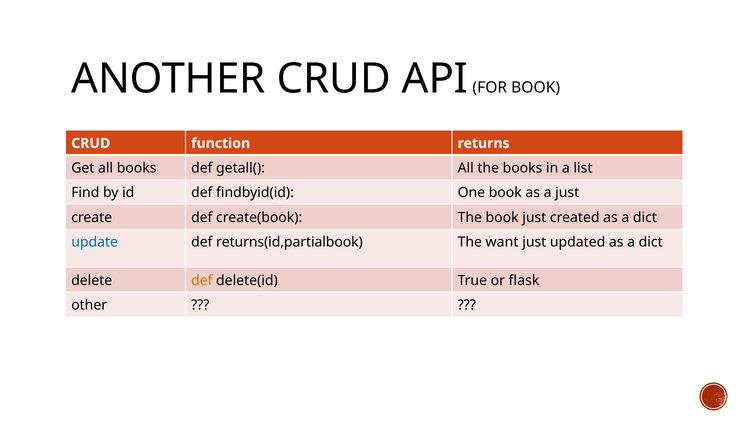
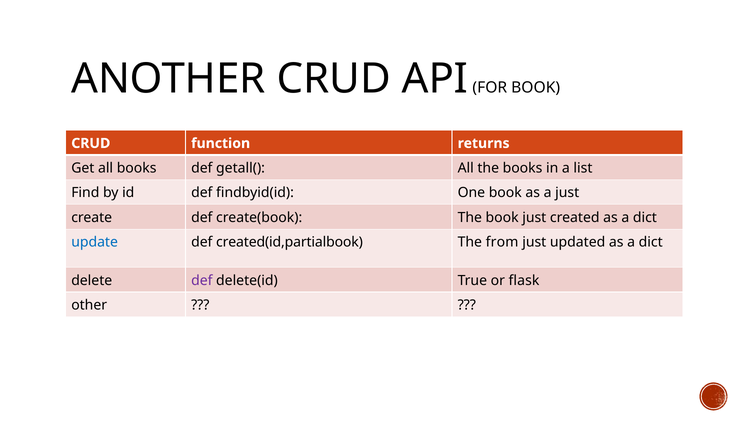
returns(id,partialbook: returns(id,partialbook -> created(id,partialbook
want: want -> from
def at (202, 280) colour: orange -> purple
